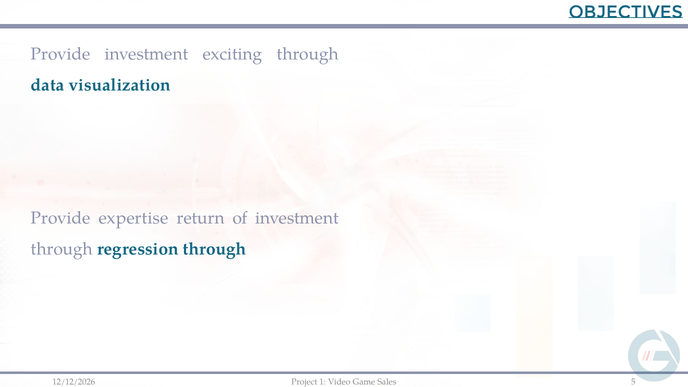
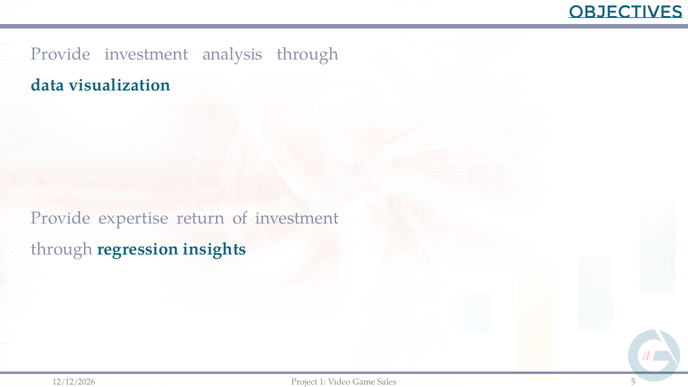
exciting: exciting -> analysis
regression through: through -> insights
